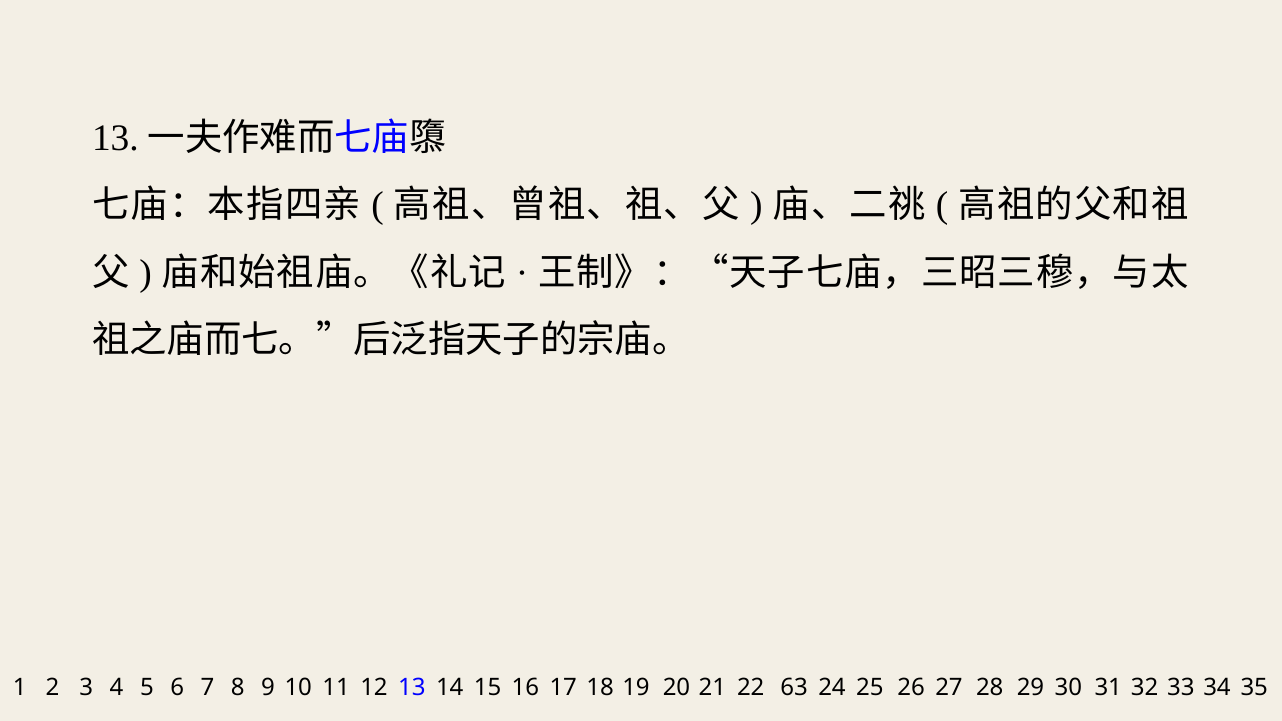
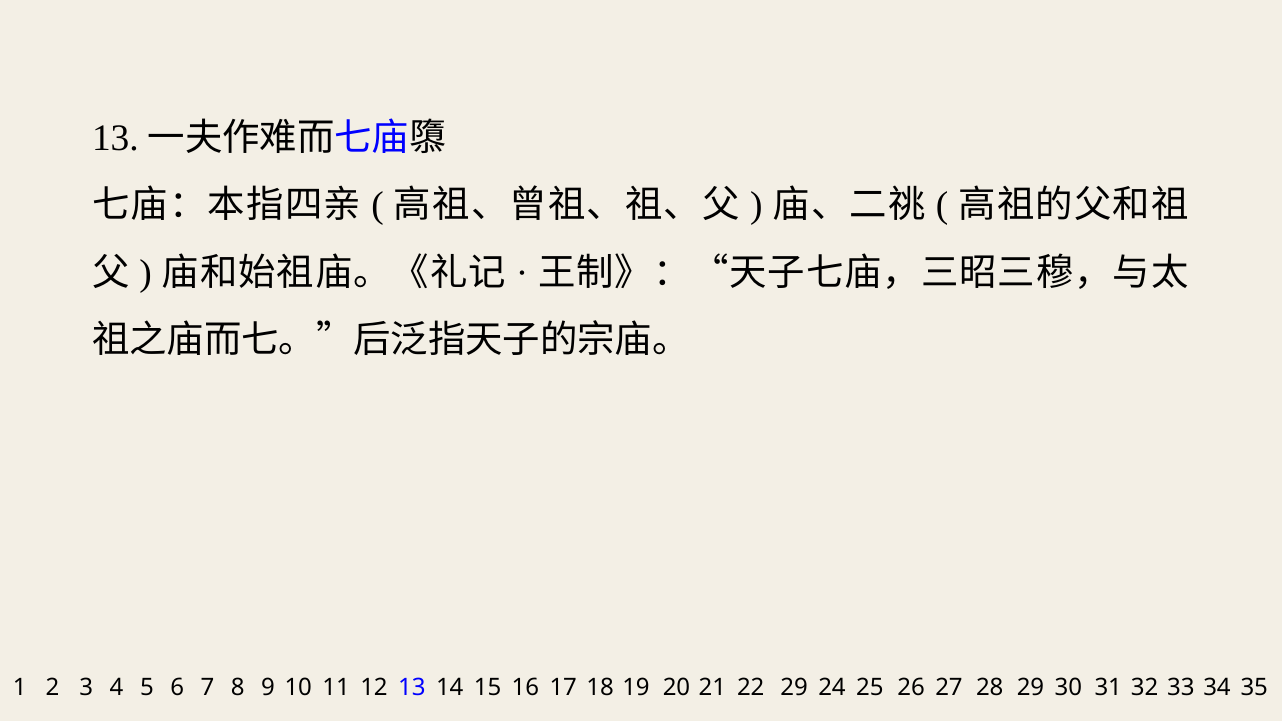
20 63: 63 -> 29
